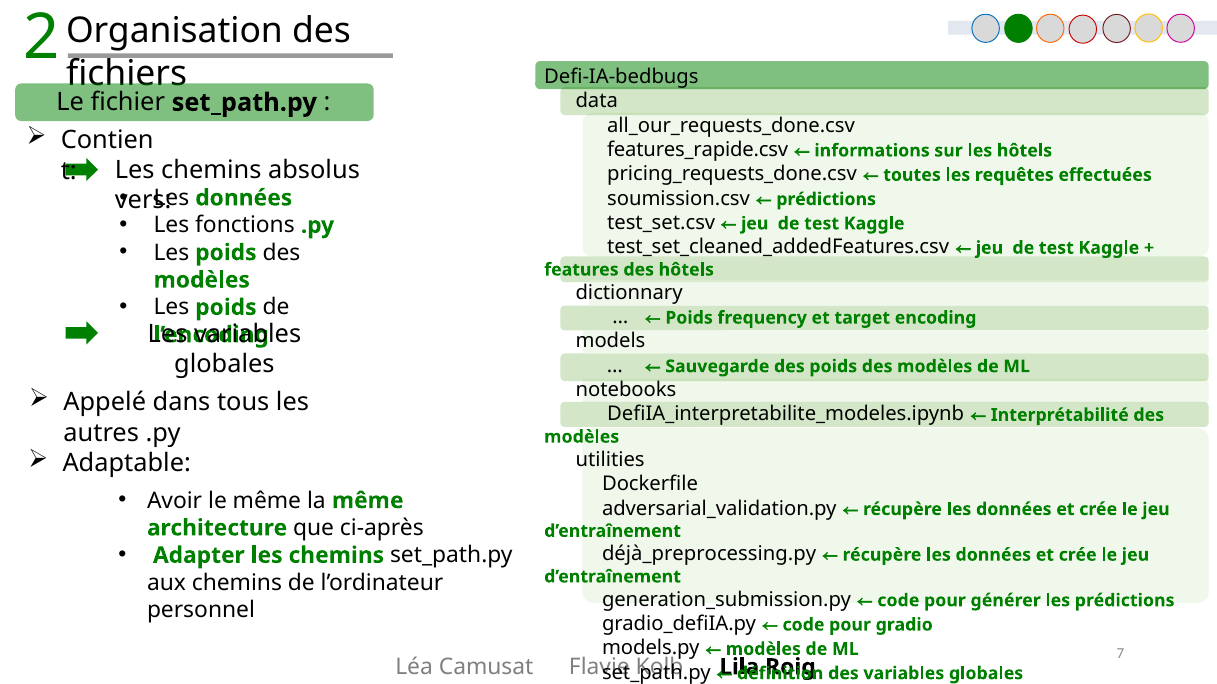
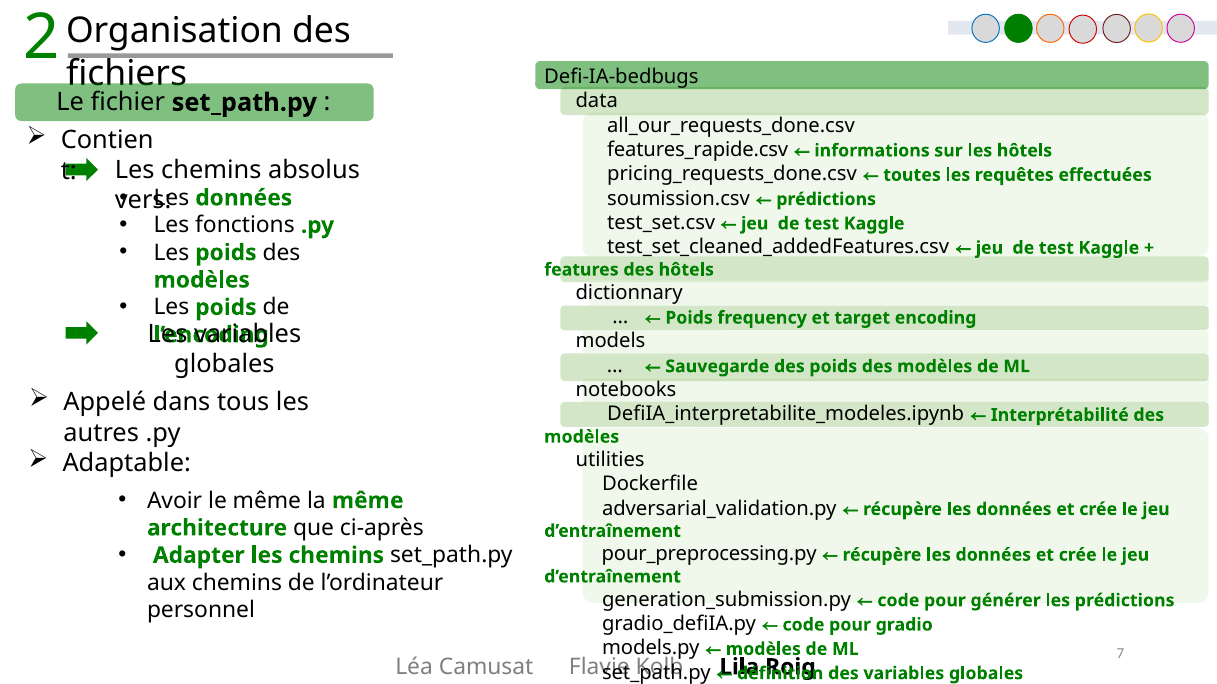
déjà_preprocessing.py: déjà_preprocessing.py -> pour_preprocessing.py
